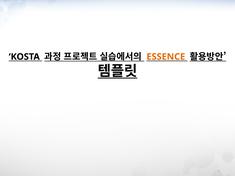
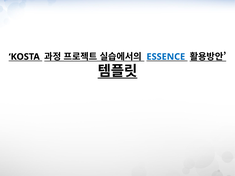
ESSENCE colour: orange -> blue
